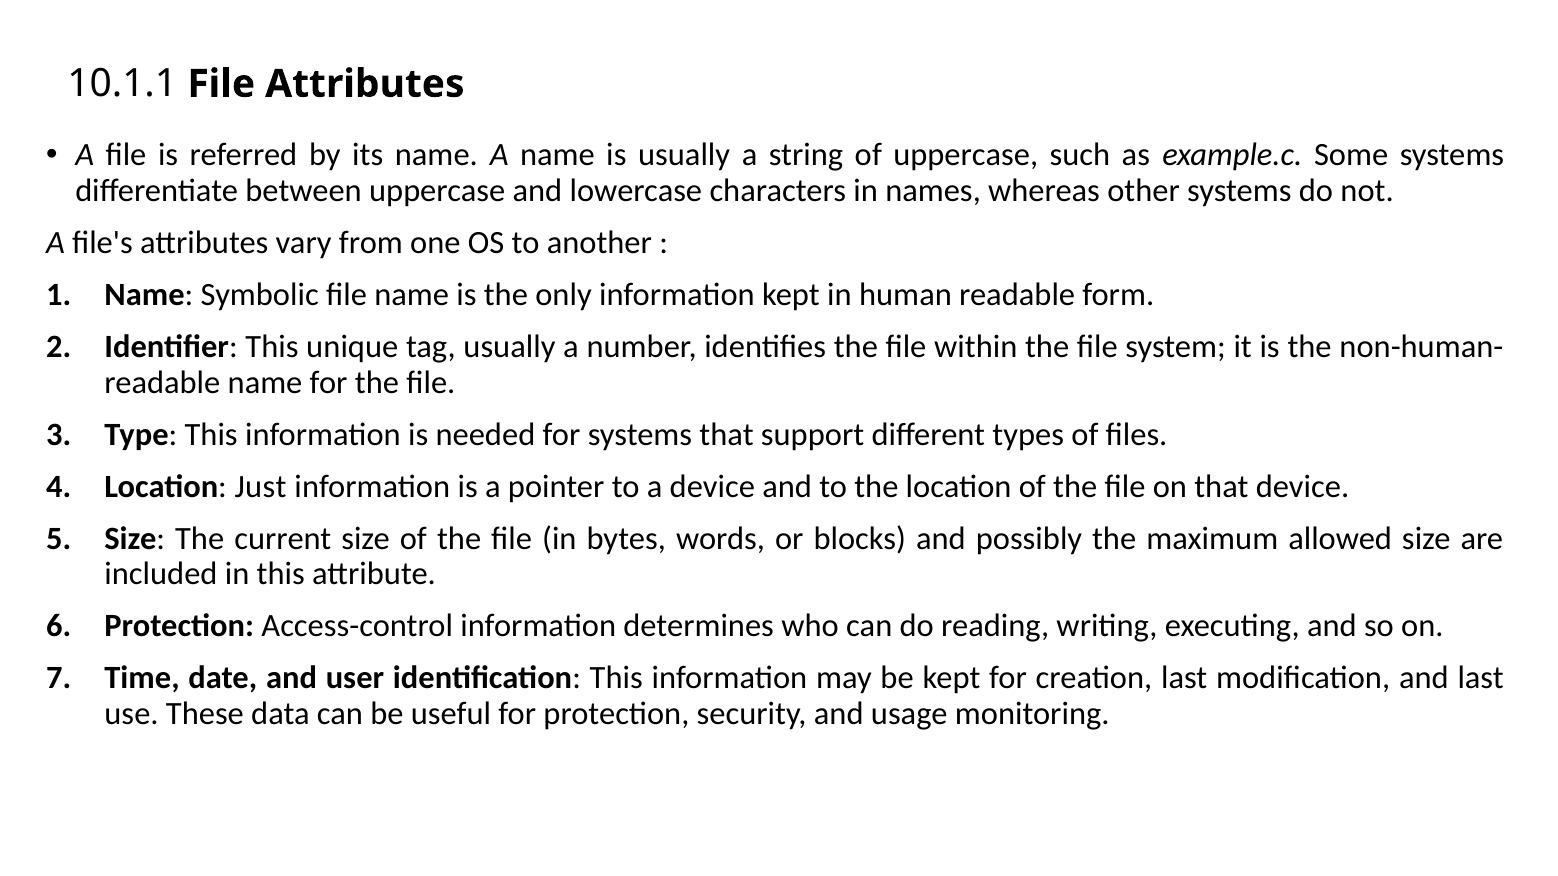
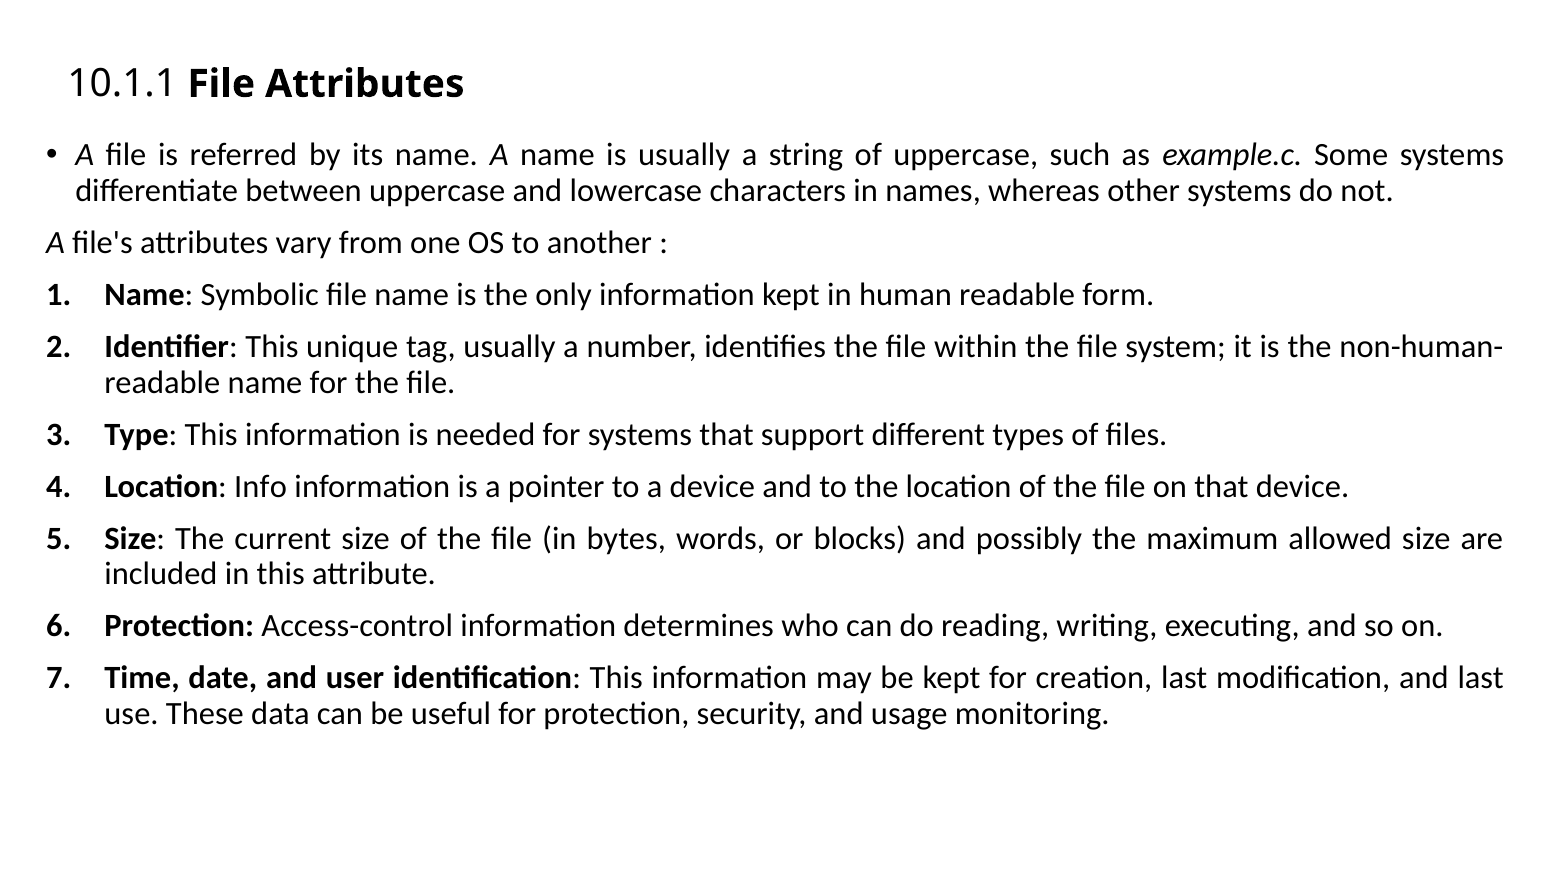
Just: Just -> Info
